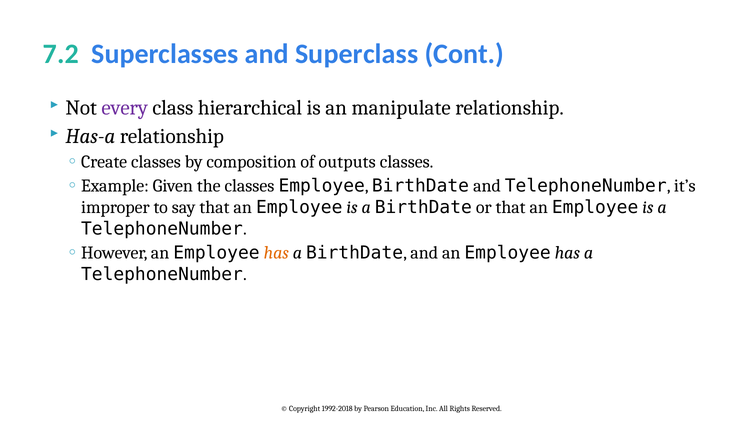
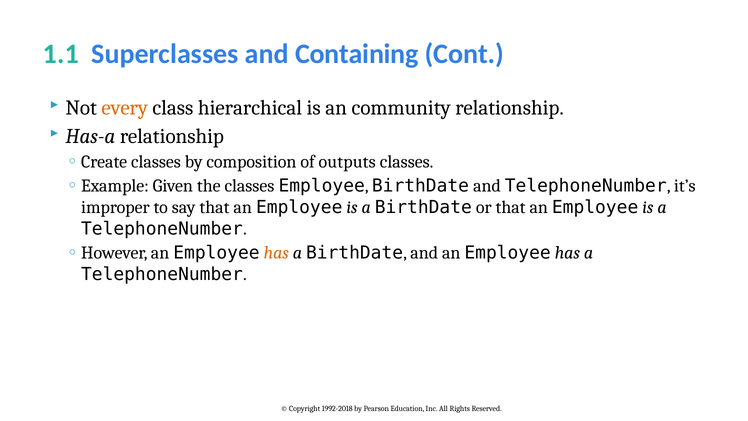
7.2: 7.2 -> 1.1
Superclass: Superclass -> Containing
every colour: purple -> orange
manipulate: manipulate -> community
